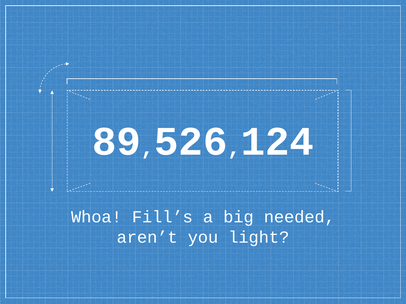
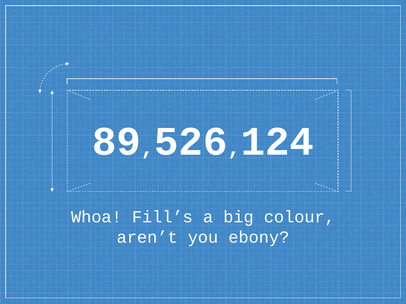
needed: needed -> colour
light: light -> ebony
